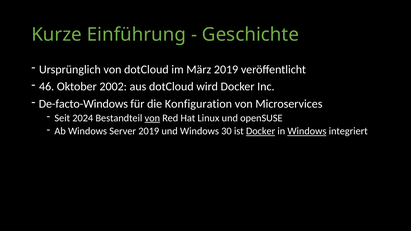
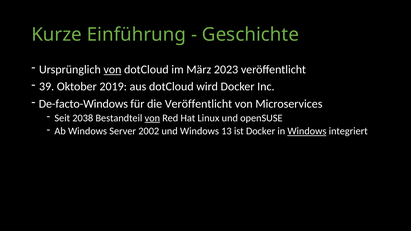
von at (112, 69) underline: none -> present
März 2019: 2019 -> 2023
46: 46 -> 39
2002: 2002 -> 2019
die Konfiguration: Konfiguration -> Veröffentlicht
2024: 2024 -> 2038
Server 2019: 2019 -> 2002
30: 30 -> 13
Docker at (261, 131) underline: present -> none
